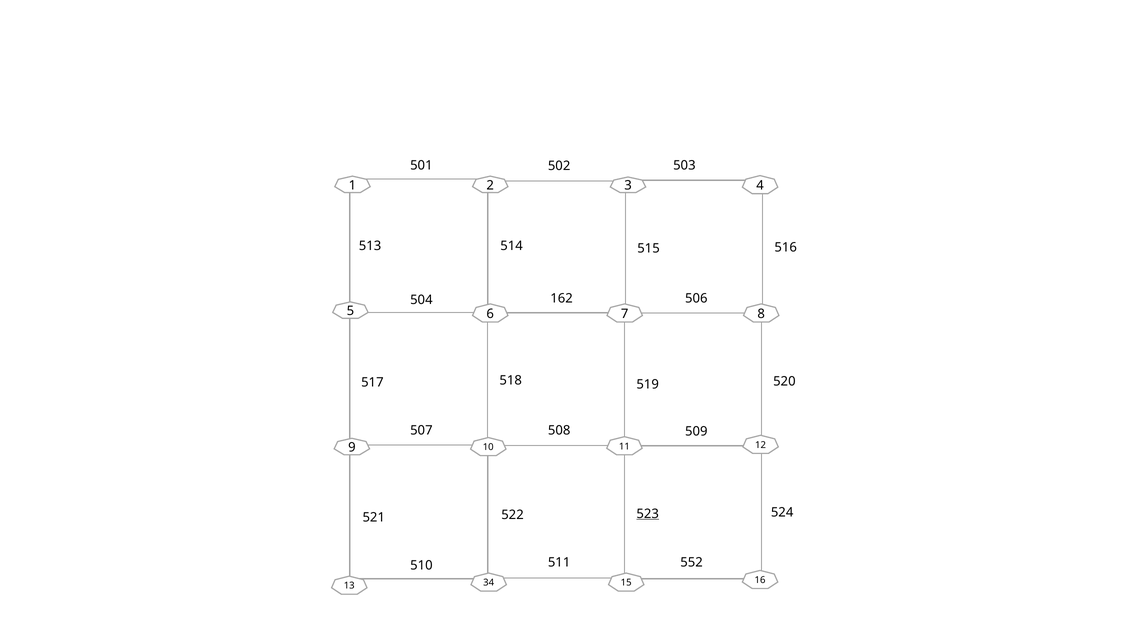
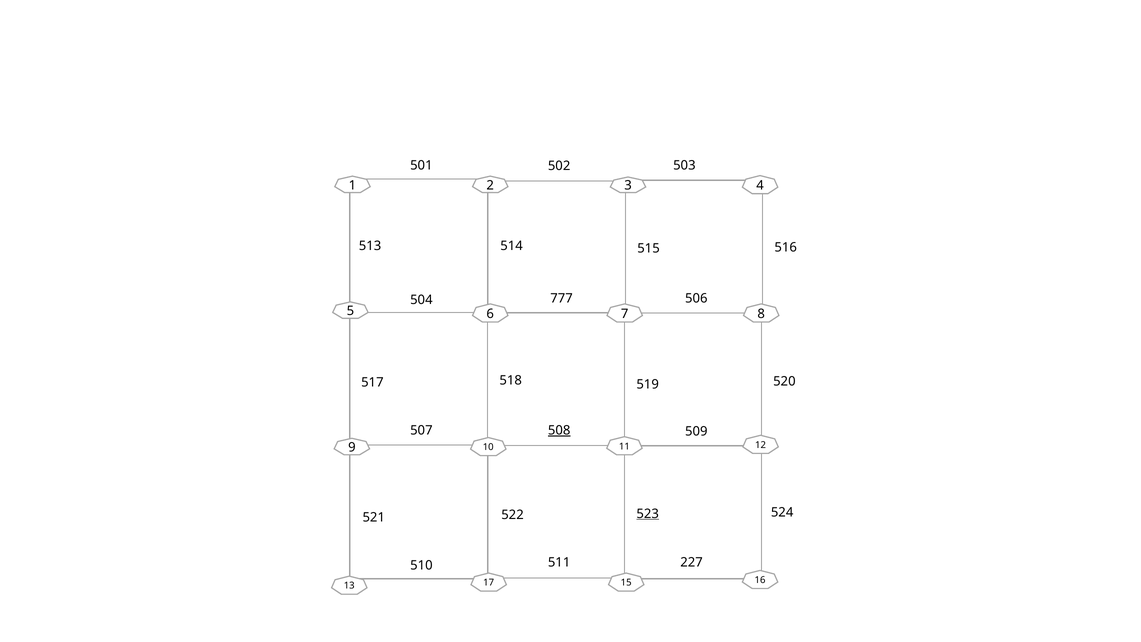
162: 162 -> 777
508 underline: none -> present
552: 552 -> 227
34: 34 -> 17
